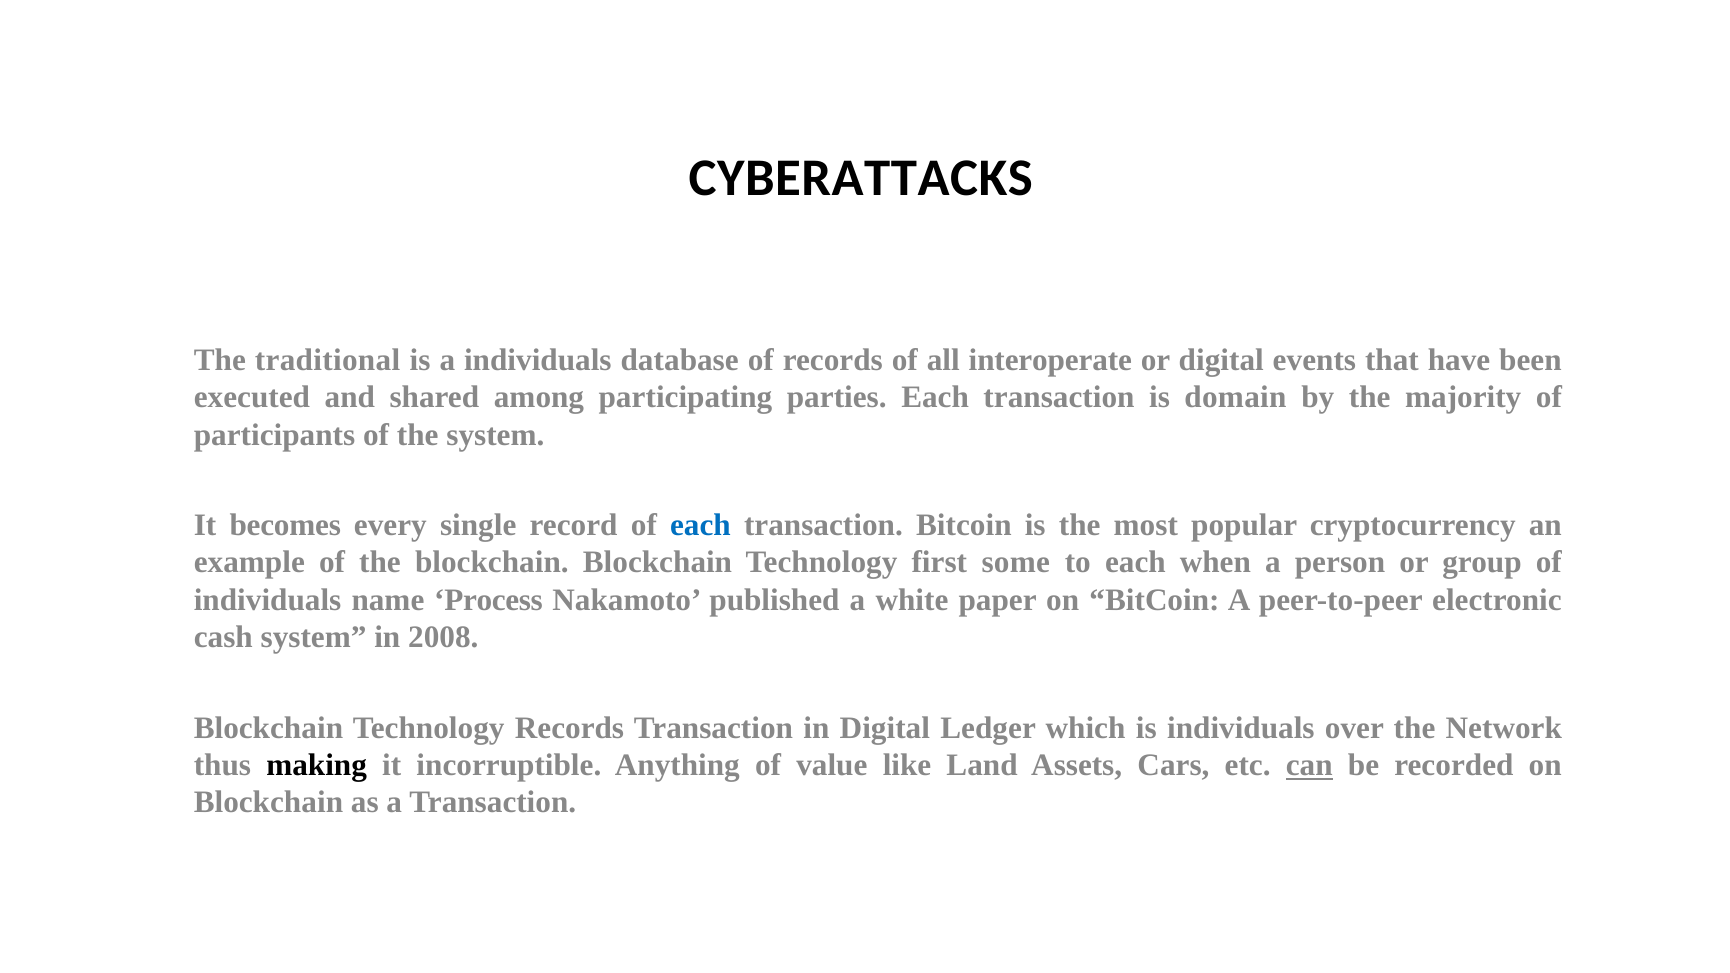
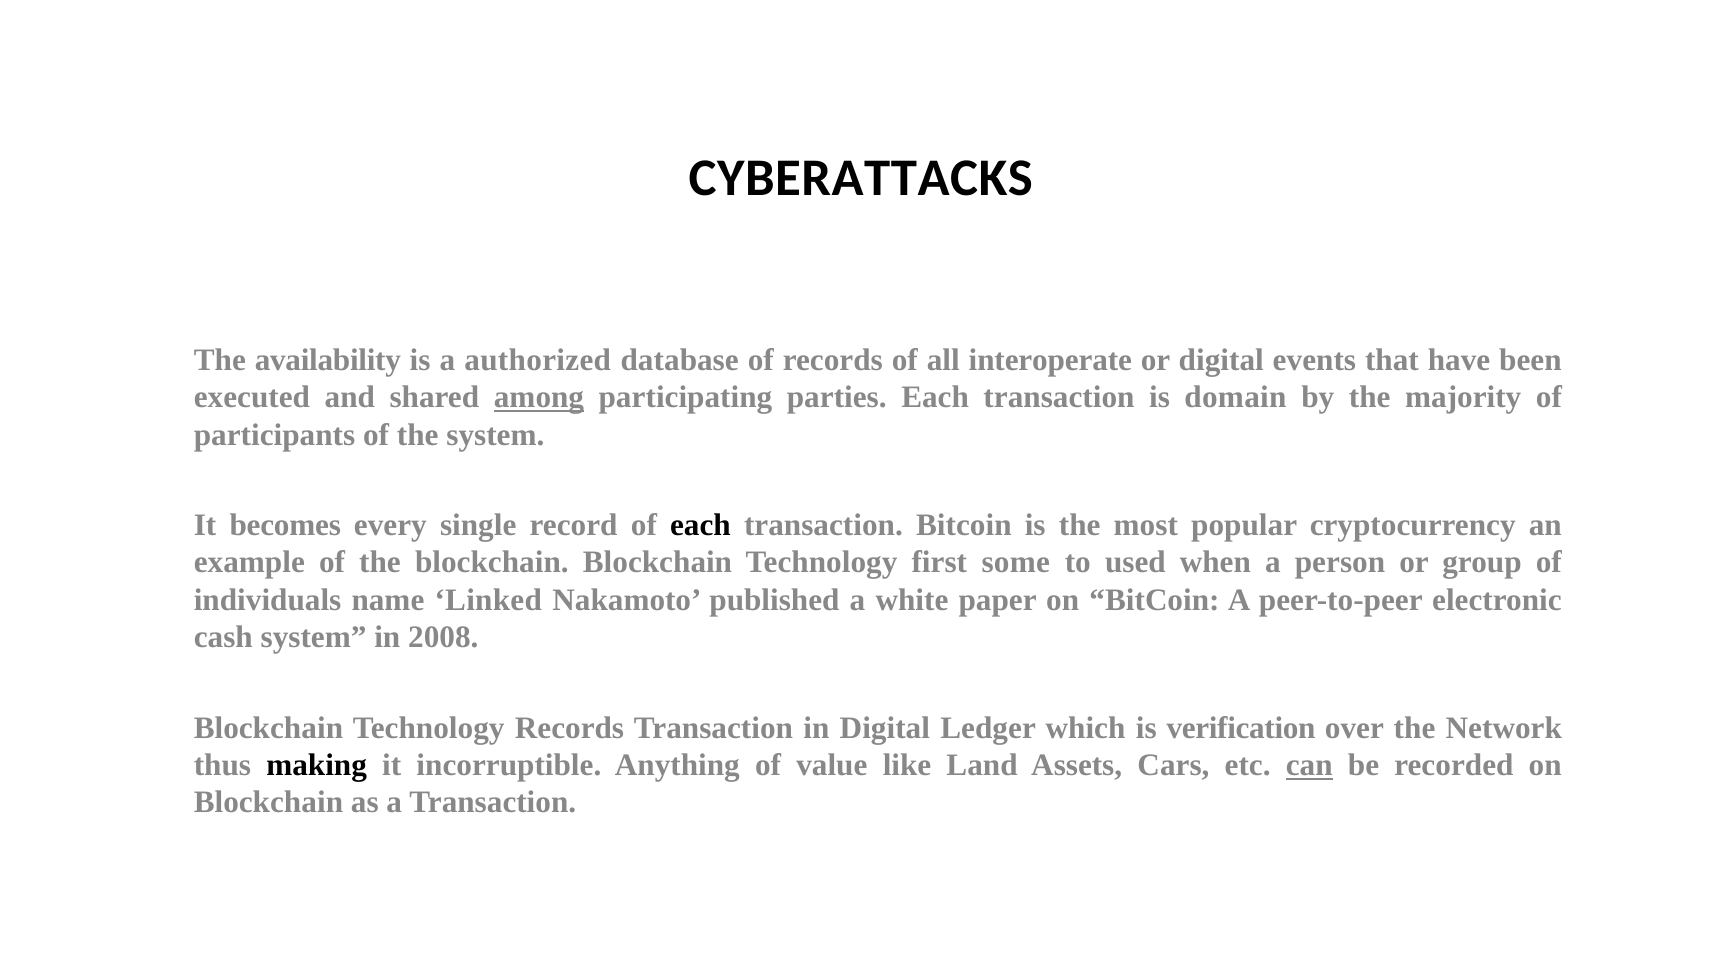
traditional: traditional -> availability
a individuals: individuals -> authorized
among underline: none -> present
each at (700, 525) colour: blue -> black
to each: each -> used
Process: Process -> Linked
is individuals: individuals -> verification
